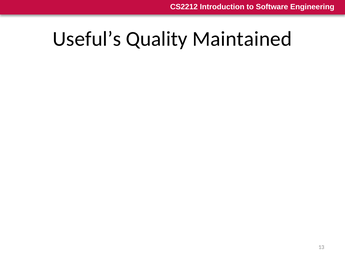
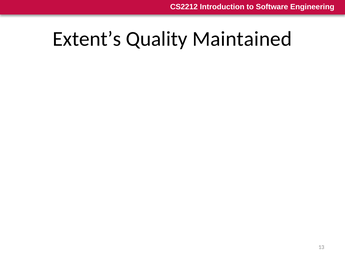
Useful’s: Useful’s -> Extent’s
